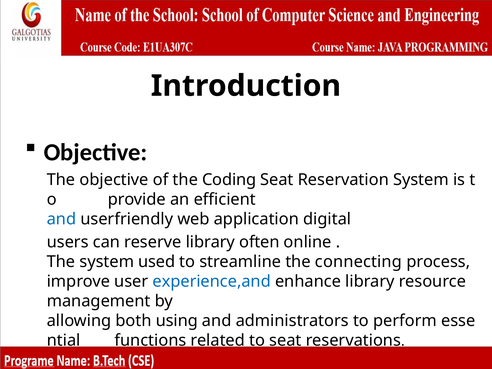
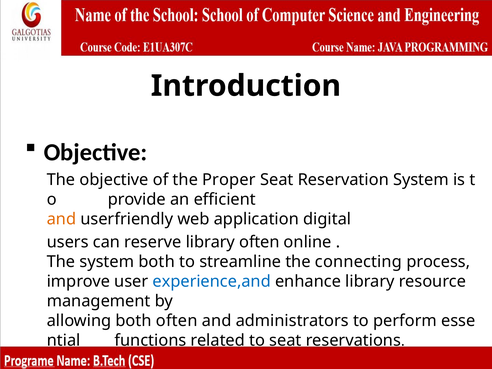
Coding: Coding -> Proper
and at (61, 219) colour: blue -> orange
system used: used -> both
both using: using -> often
